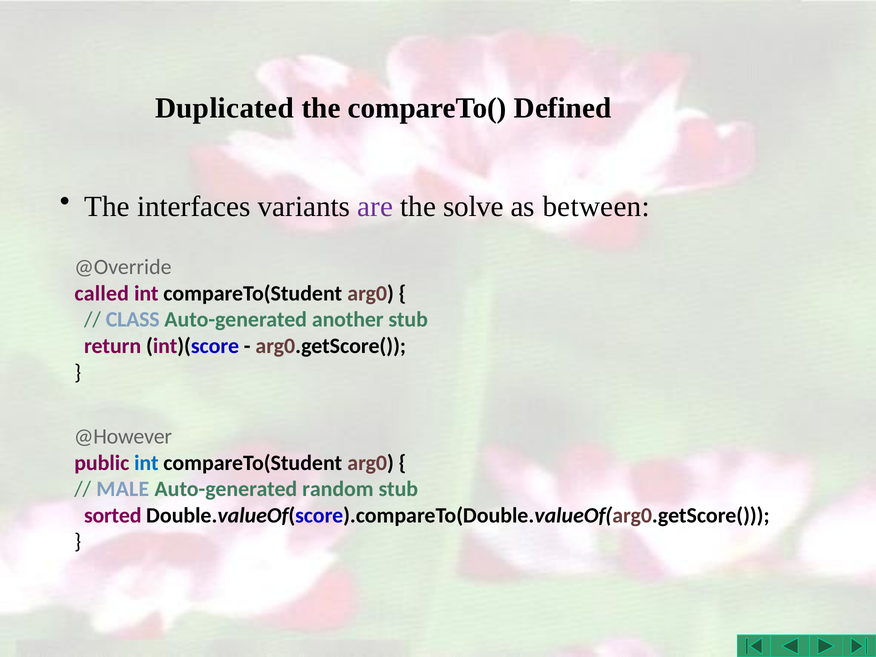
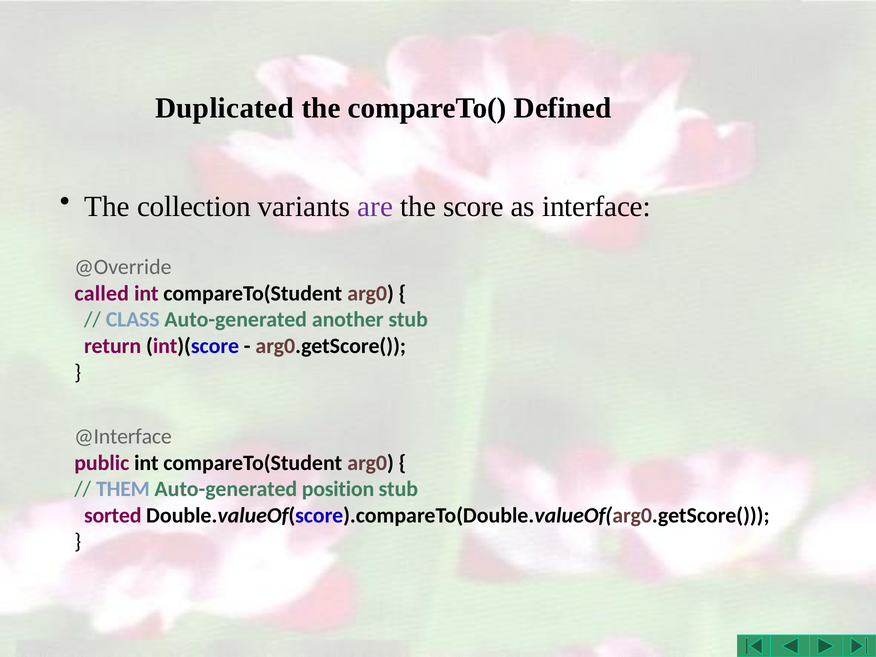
interfaces: interfaces -> collection
solve: solve -> score
between: between -> interface
@However: @However -> @Interface
int at (146, 463) colour: blue -> black
MALE: MALE -> THEM
random: random -> position
